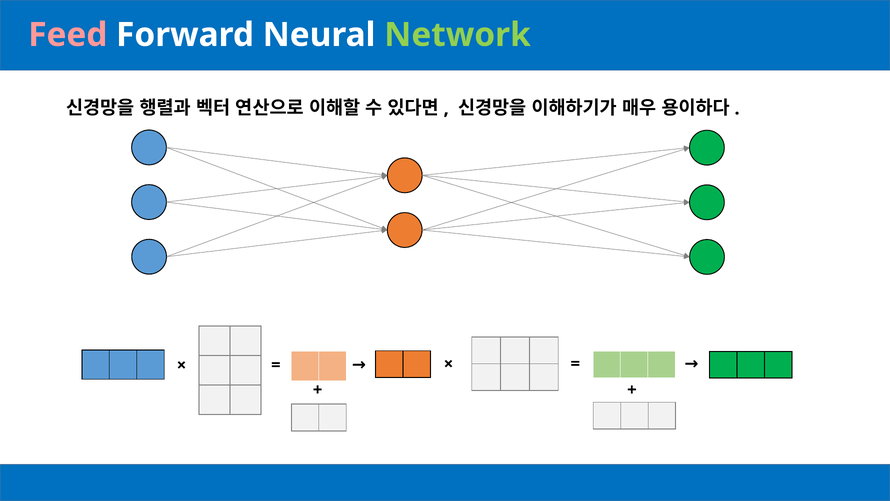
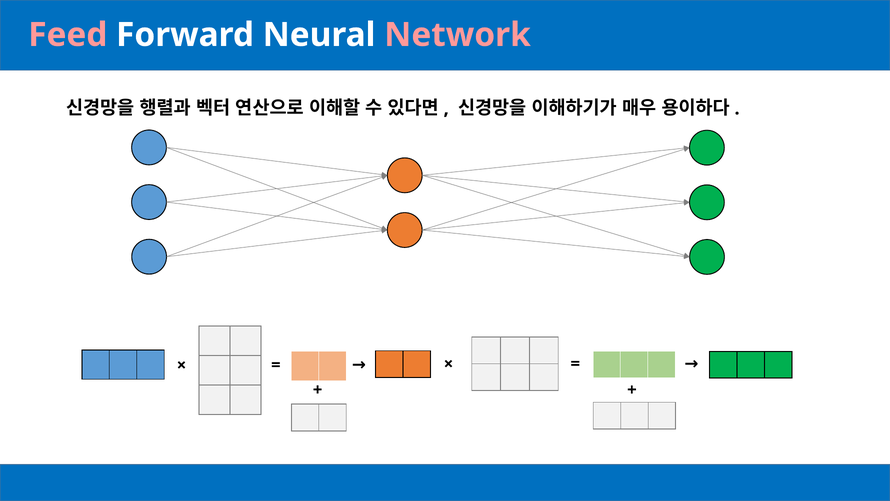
Network colour: light green -> pink
